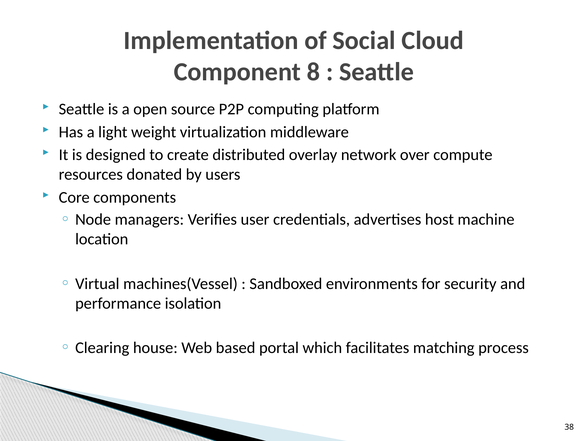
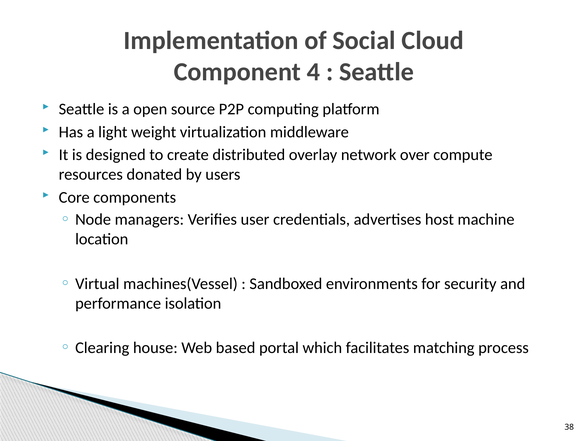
8: 8 -> 4
